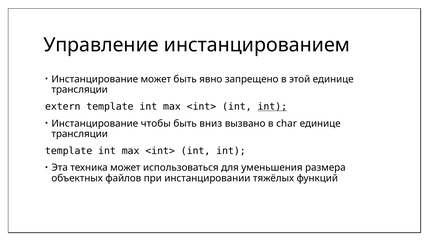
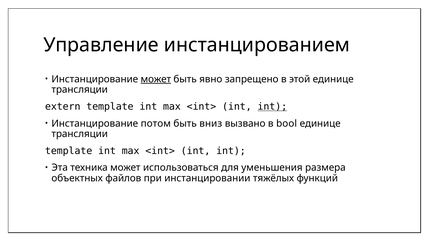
может at (156, 79) underline: none -> present
чтобы: чтобы -> потом
char: char -> bool
